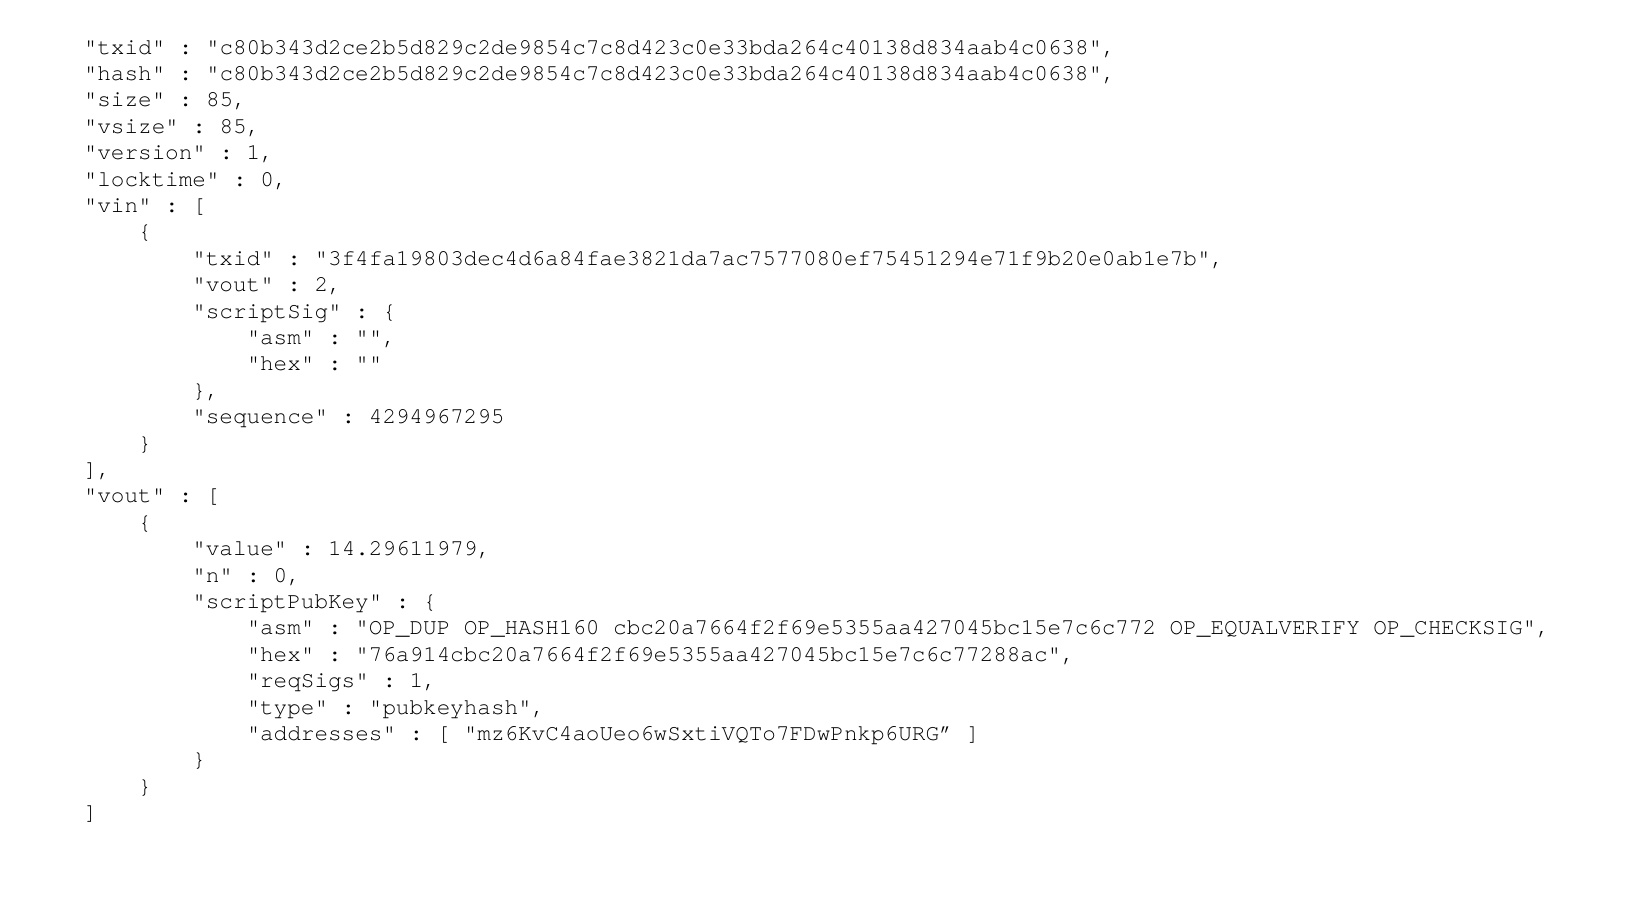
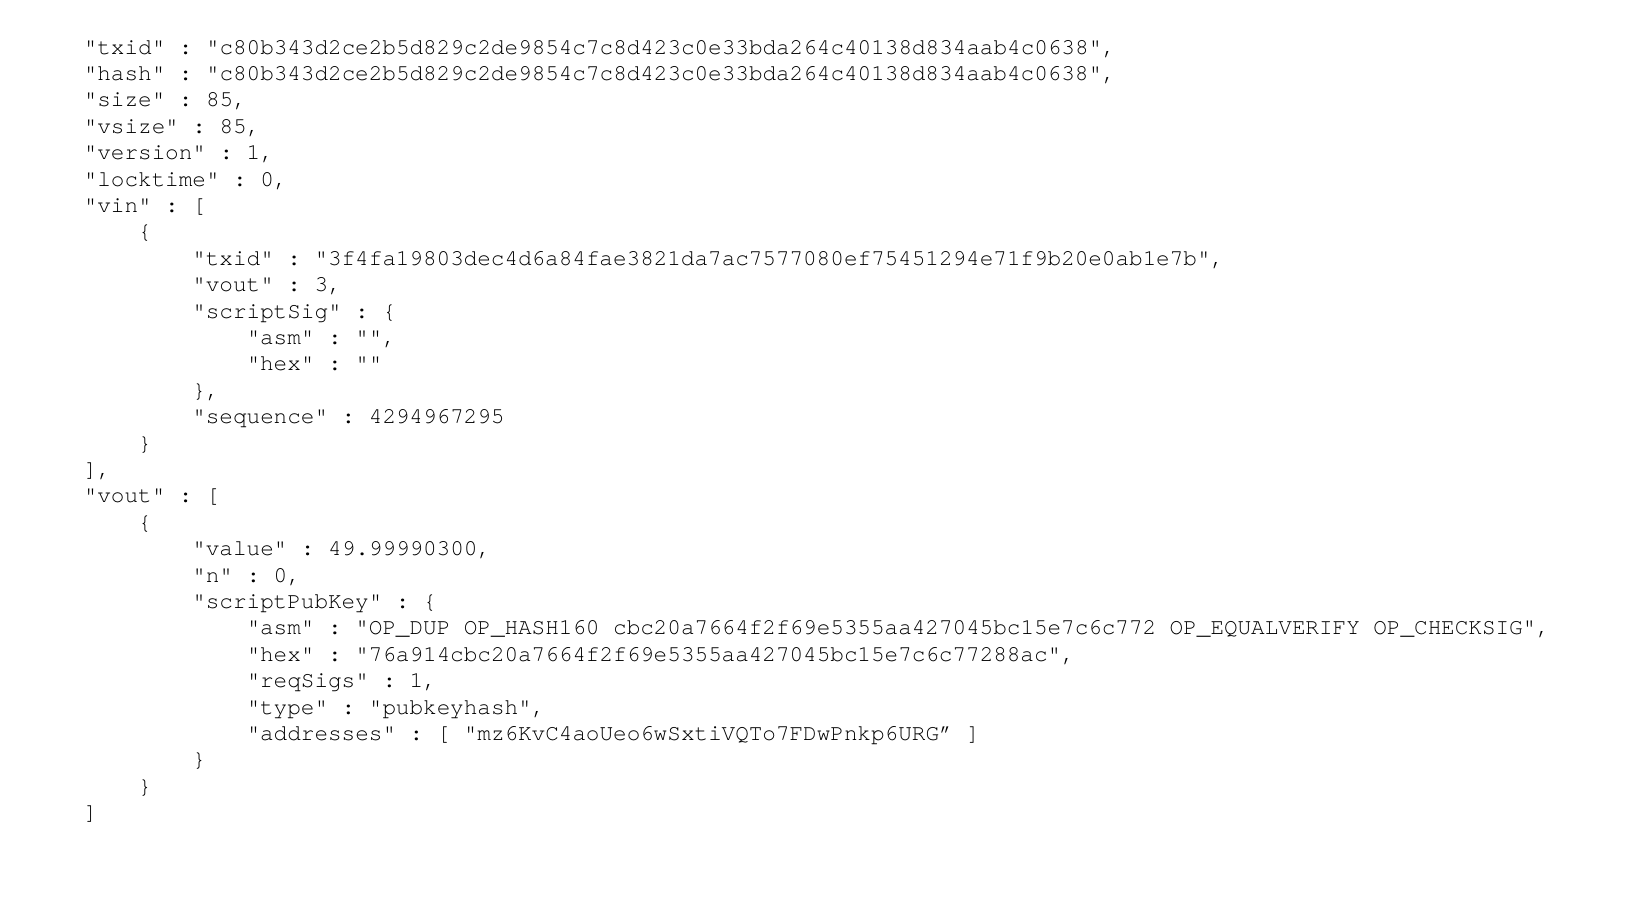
2: 2 -> 3
14.29611979: 14.29611979 -> 49.99990300
